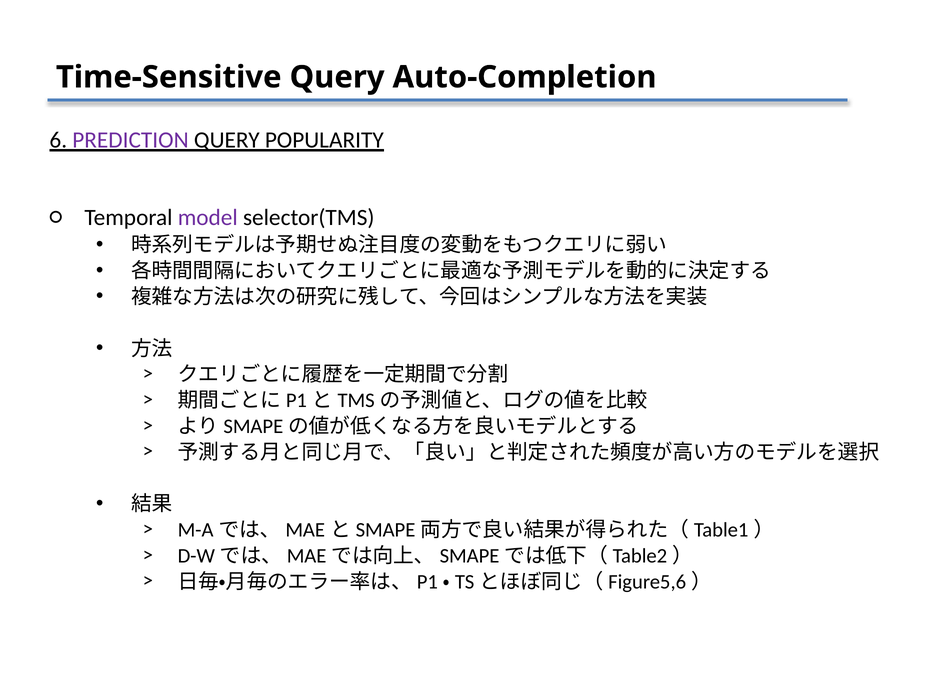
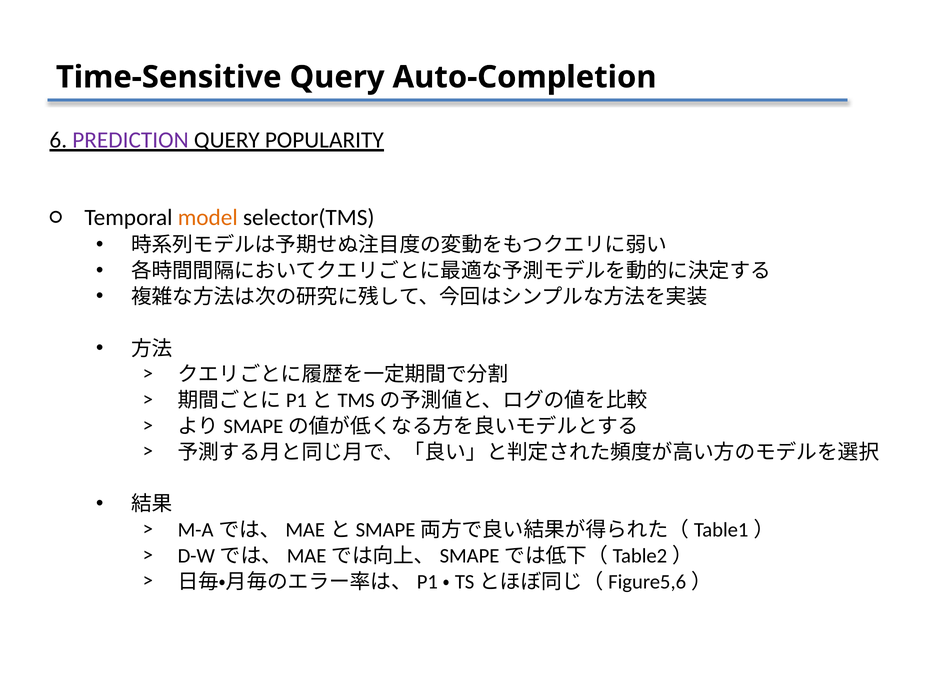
model colour: purple -> orange
